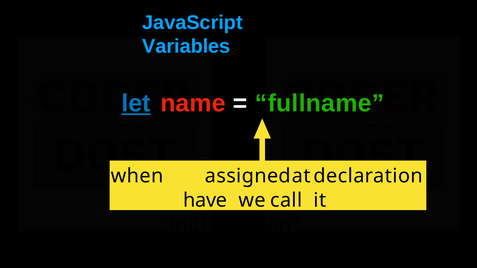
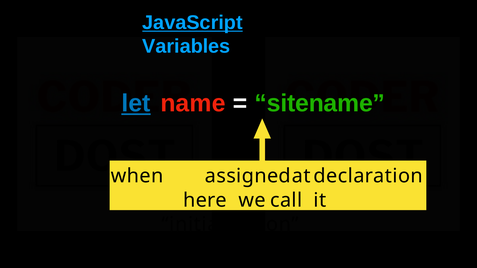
JavaScript underline: none -> present
fullname: fullname -> sitename
have: have -> here
